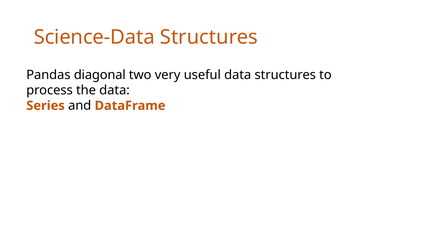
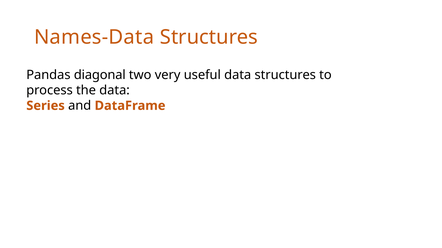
Science-Data: Science-Data -> Names-Data
